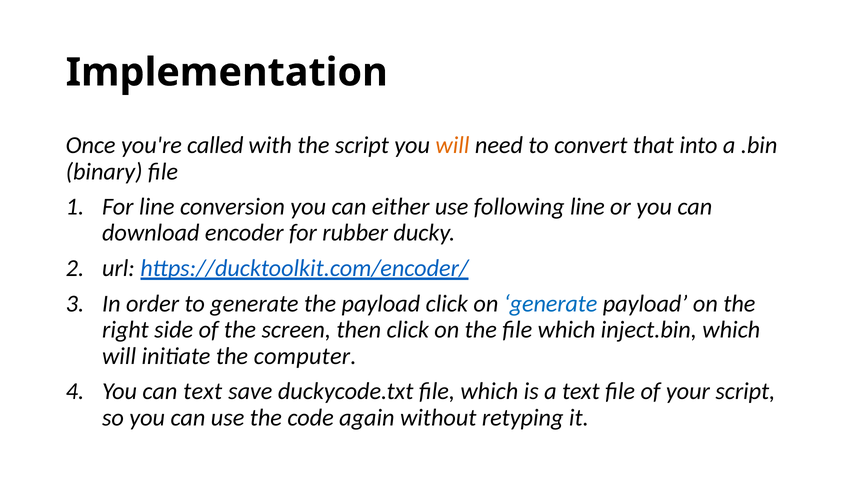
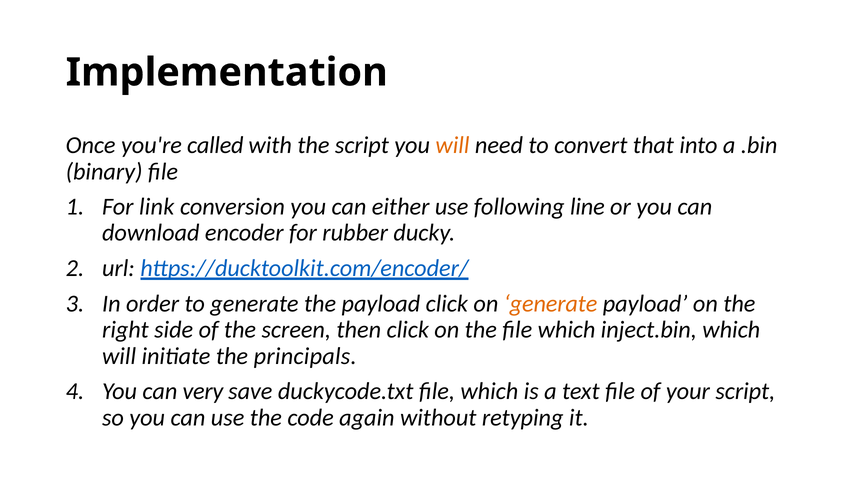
For line: line -> link
generate at (551, 304) colour: blue -> orange
computer: computer -> principals
can text: text -> very
